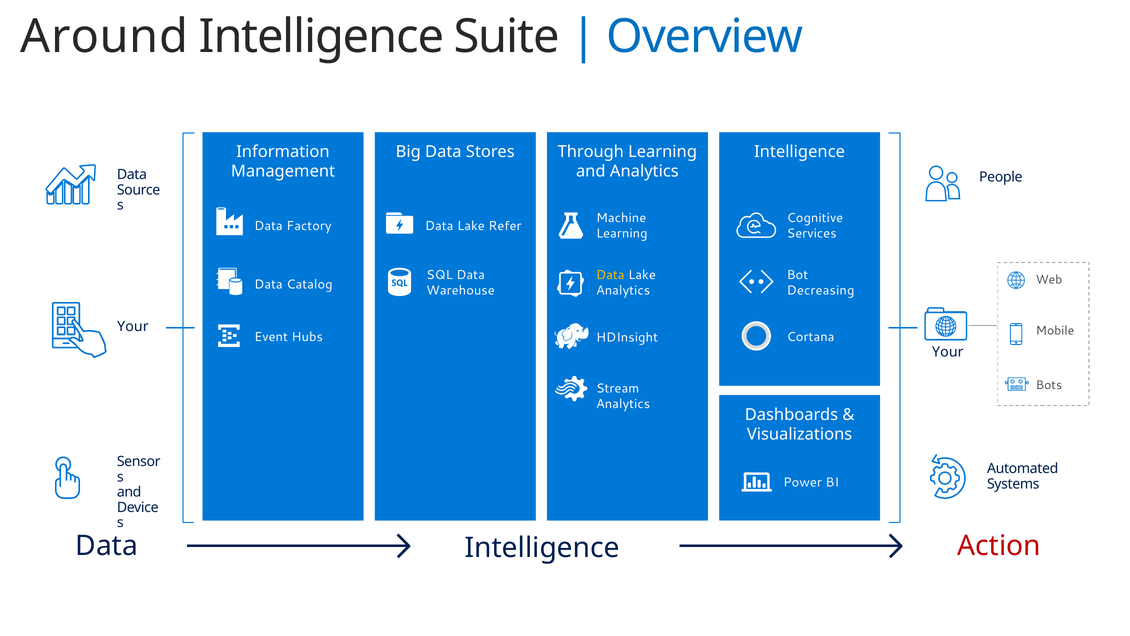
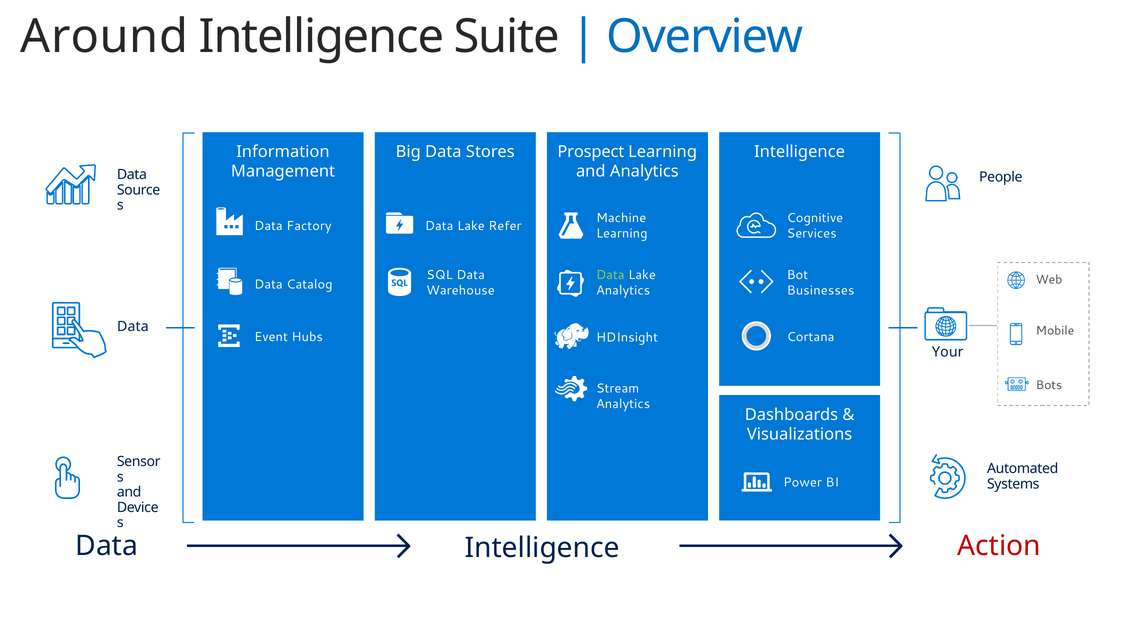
Through: Through -> Prospect
Data at (610, 275) colour: yellow -> light green
Decreasing: Decreasing -> Businesses
Your at (133, 326): Your -> Data
